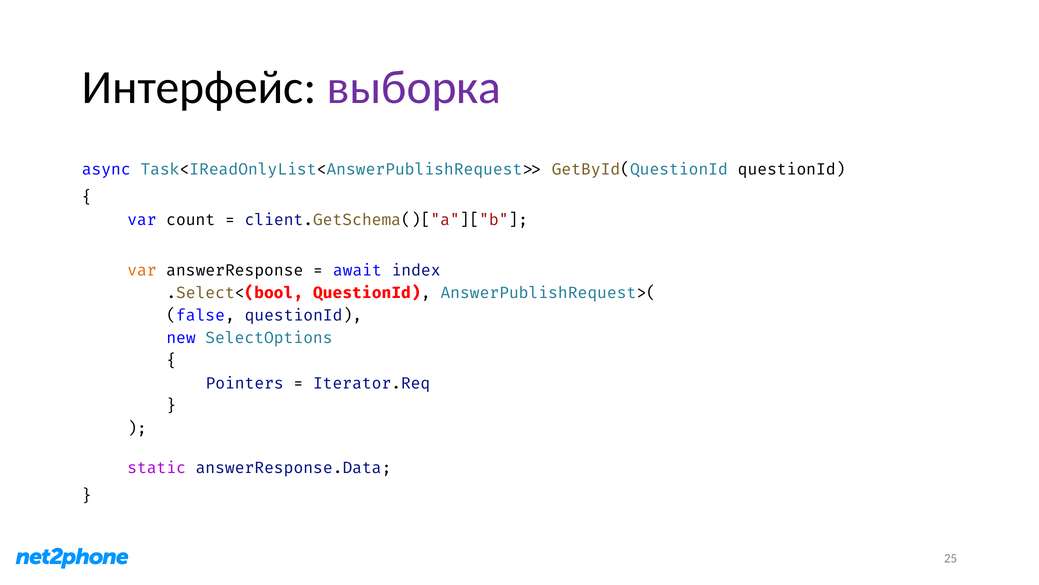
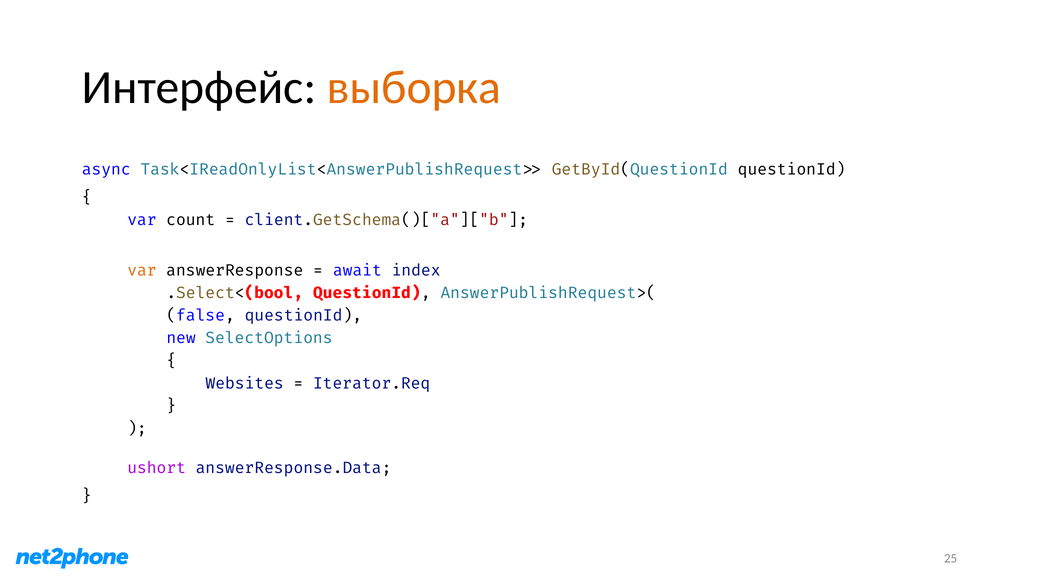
выборка colour: purple -> orange
Pointers: Pointers -> Websites
static: static -> ushort
